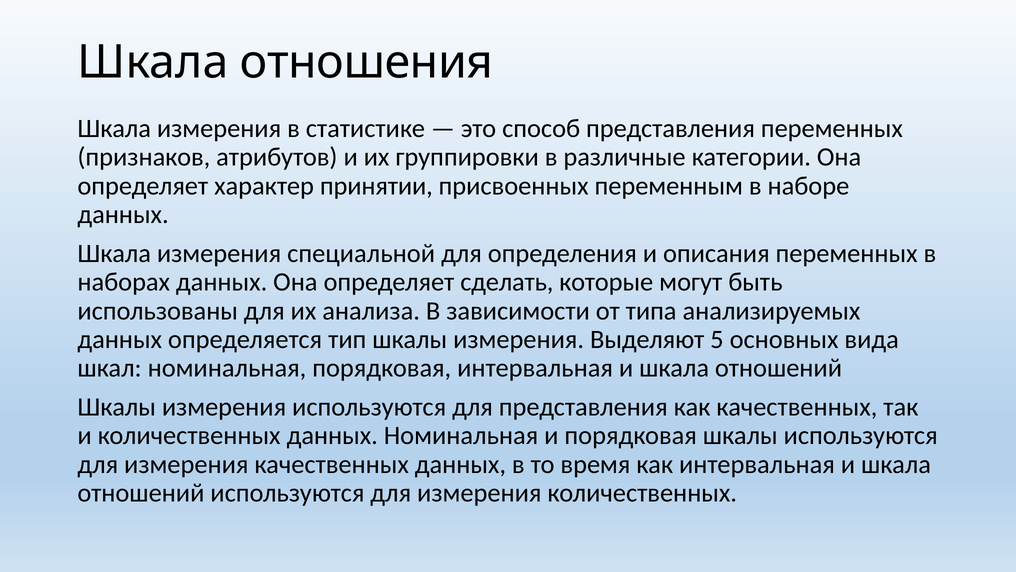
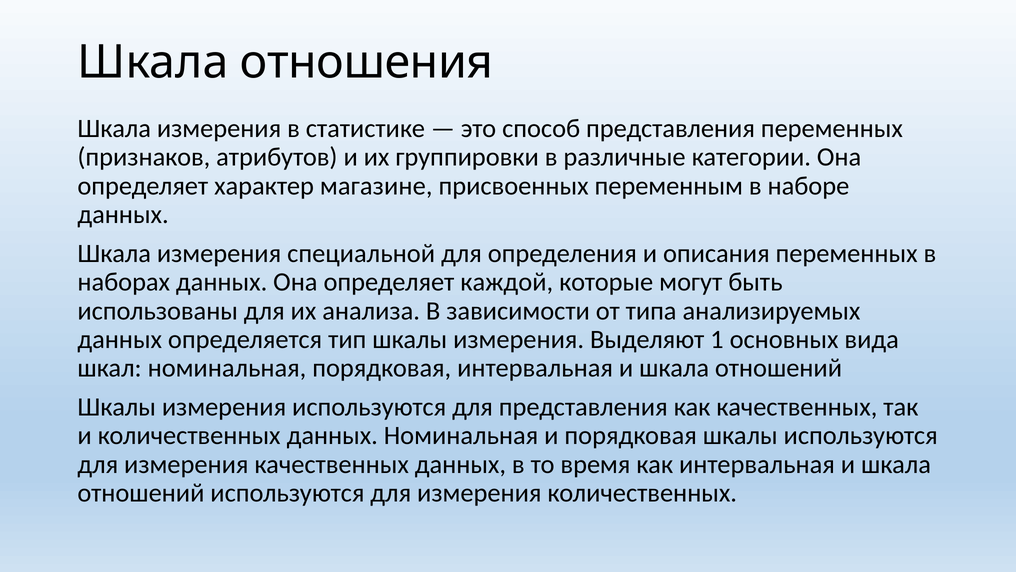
принятии: принятии -> магазине
сделать: сделать -> каждой
5: 5 -> 1
